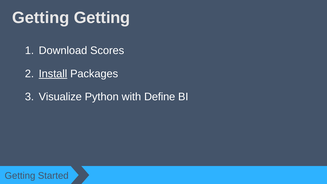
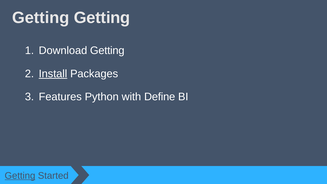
Download Scores: Scores -> Getting
Visualize: Visualize -> Features
Getting at (20, 176) underline: none -> present
